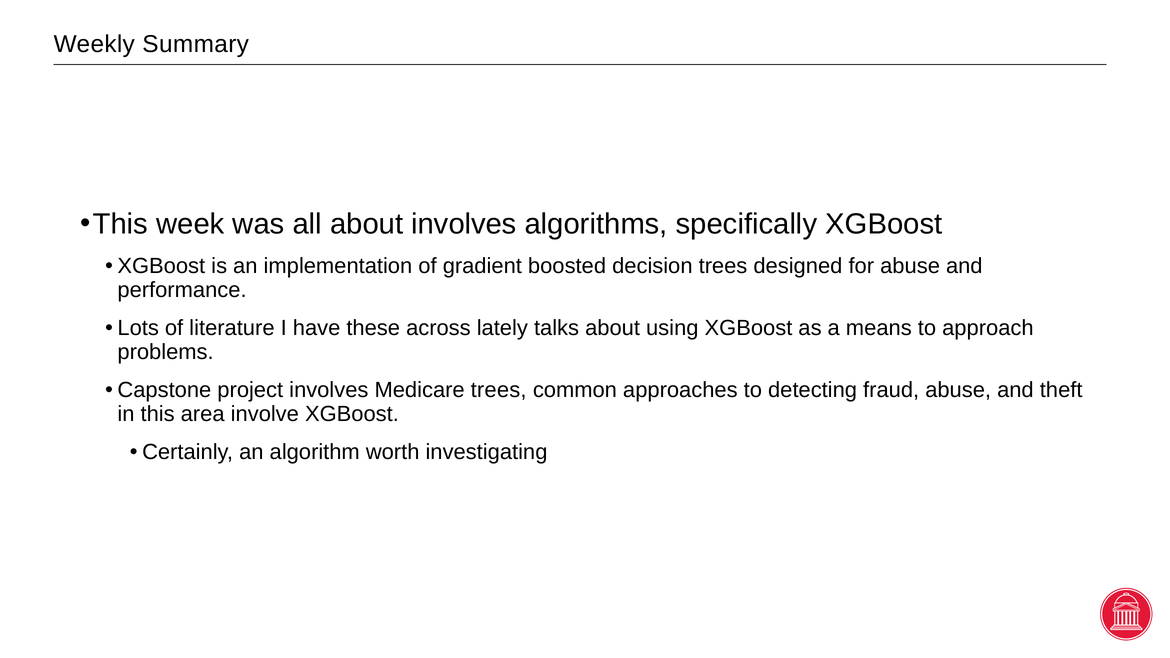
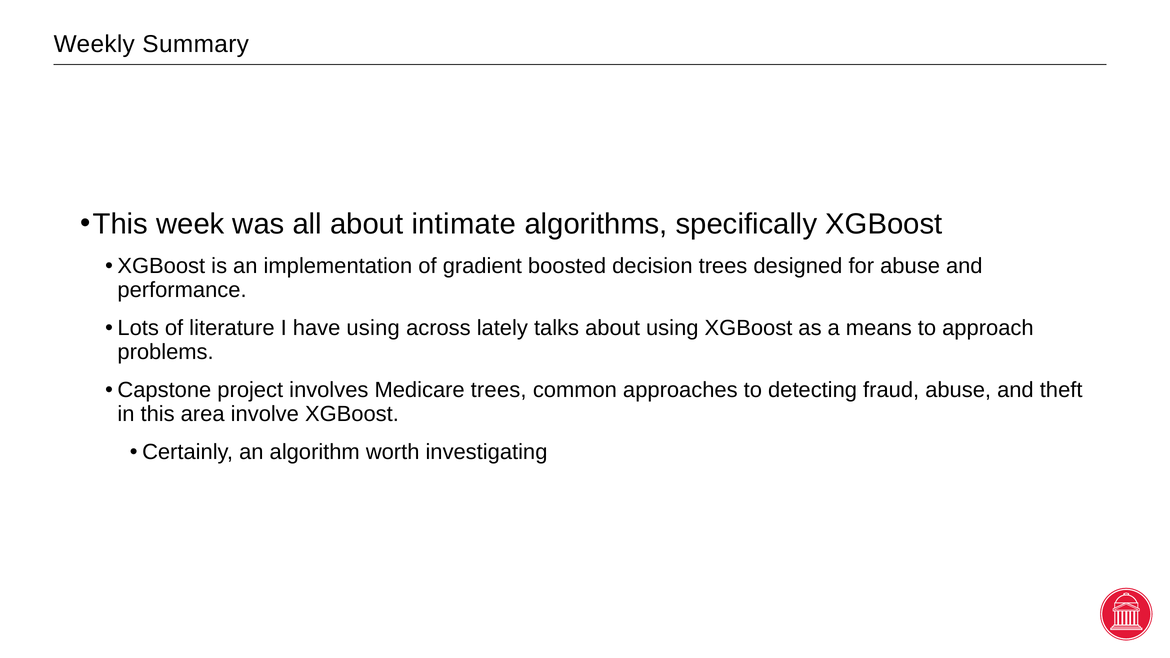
about involves: involves -> intimate
have these: these -> using
